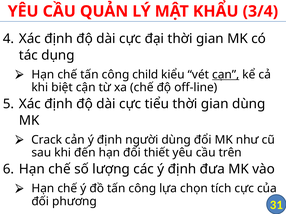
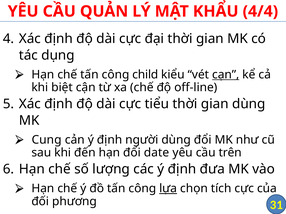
3/4: 3/4 -> 4/4
Crack: Crack -> Cung
thiết: thiết -> date
lựa underline: none -> present
